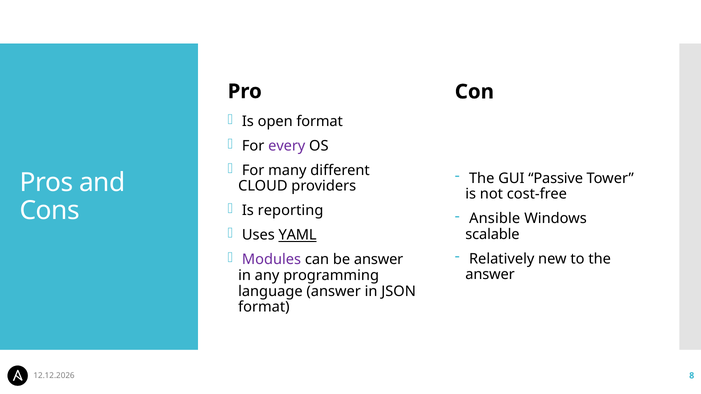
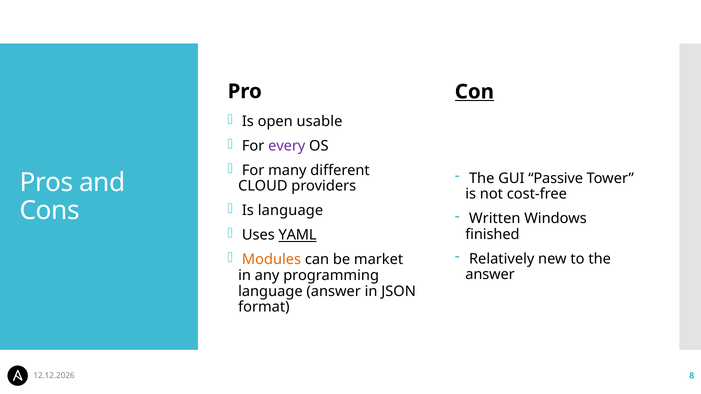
Con underline: none -> present
open format: format -> usable
Is reporting: reporting -> language
Ansible: Ansible -> Written
scalable: scalable -> finished
Modules colour: purple -> orange
be answer: answer -> market
